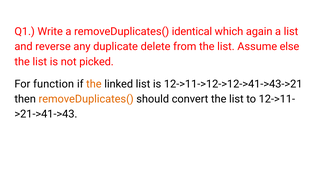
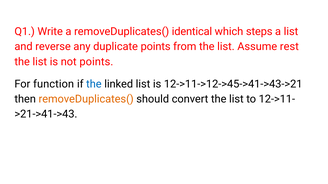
again: again -> steps
duplicate delete: delete -> points
else: else -> rest
not picked: picked -> points
the at (94, 84) colour: orange -> blue
12->11->12->12->41->43->21: 12->11->12->12->41->43->21 -> 12->11->12->45->41->43->21
